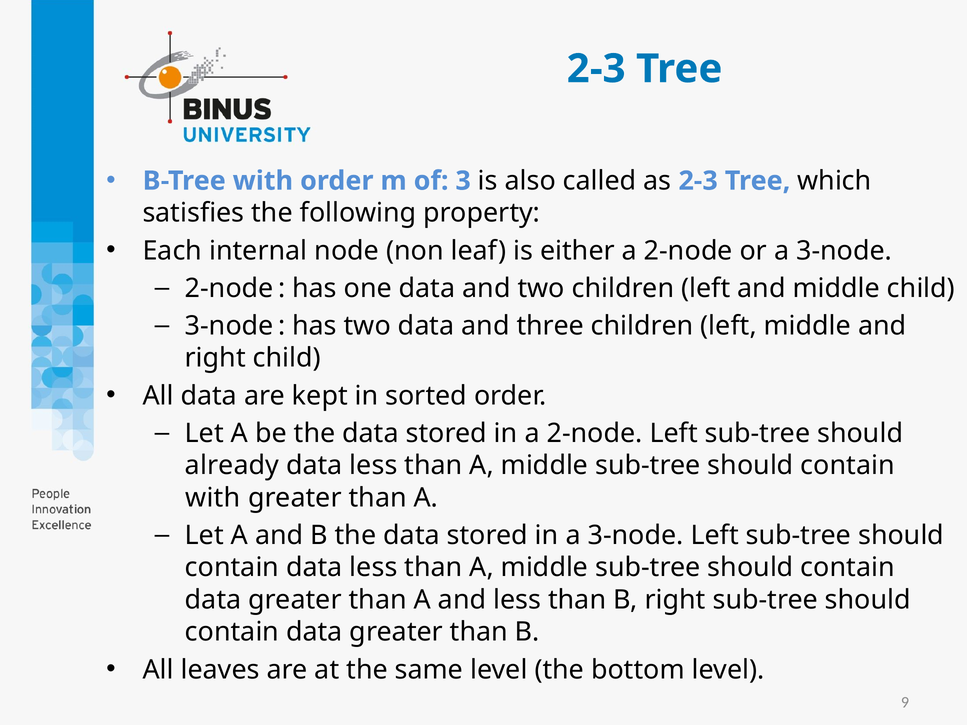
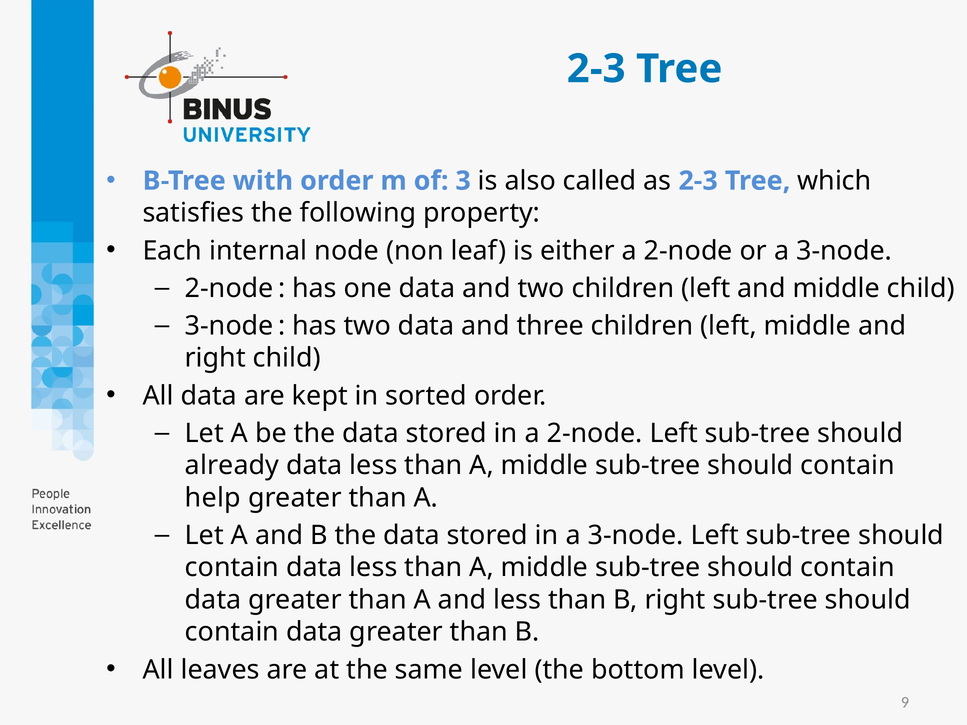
with at (213, 498): with -> help
